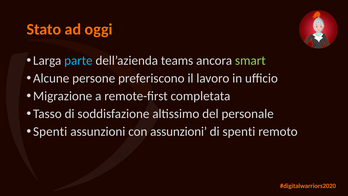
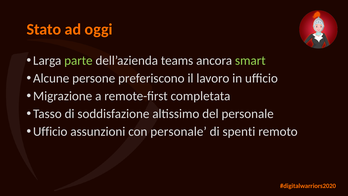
parte colour: light blue -> light green
Spenti at (50, 131): Spenti -> Ufficio
con assunzioni: assunzioni -> personale
